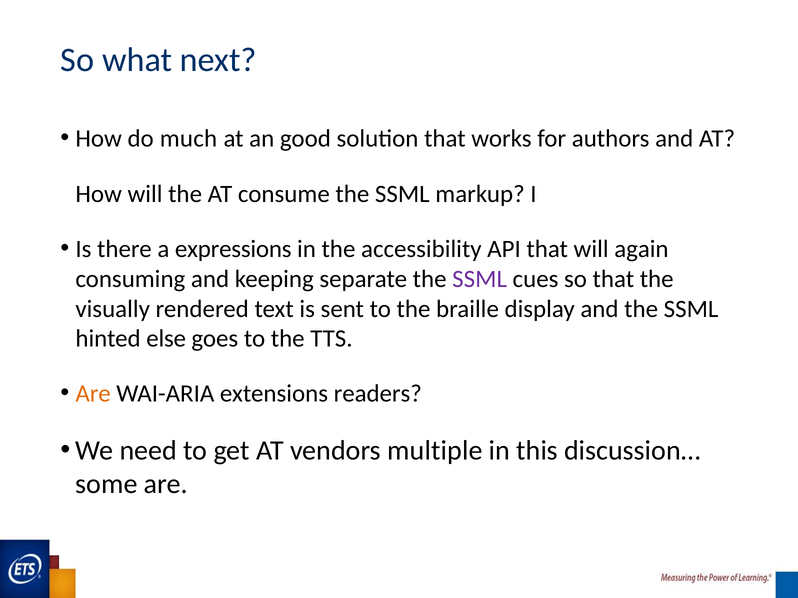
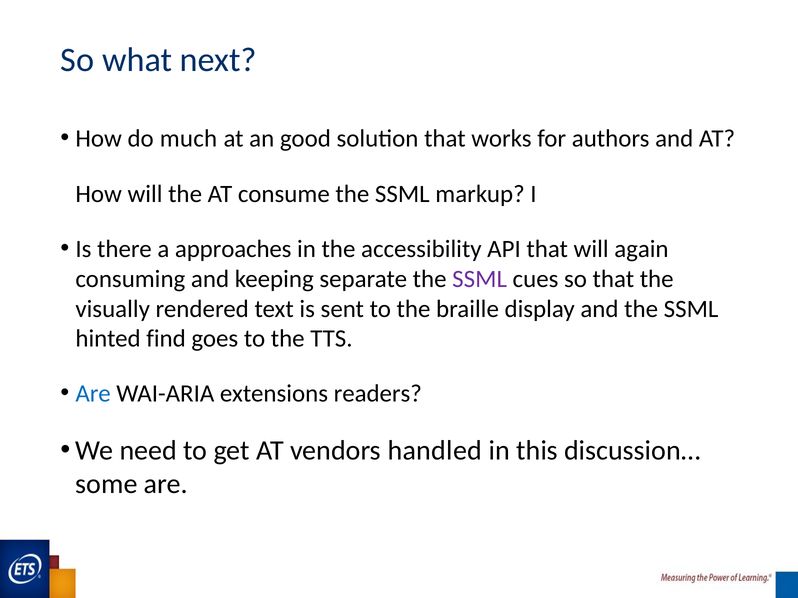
expressions: expressions -> approaches
else: else -> find
Are at (93, 394) colour: orange -> blue
multiple: multiple -> handled
